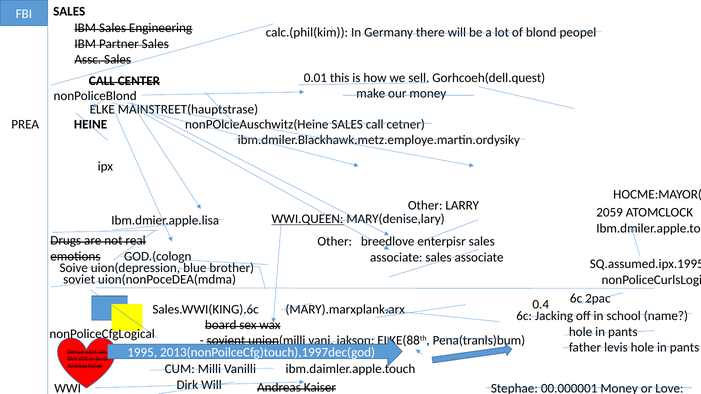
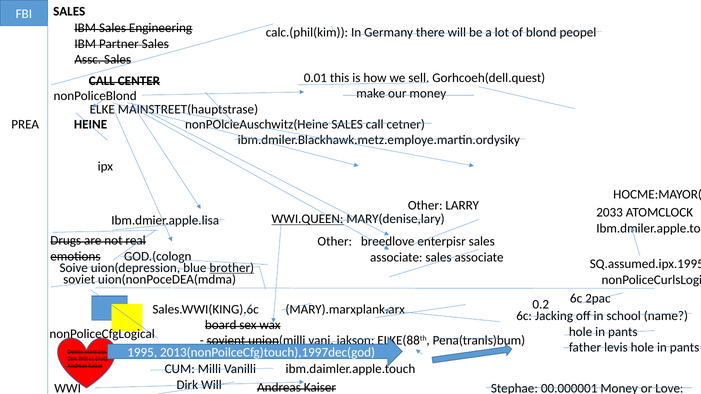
2059: 2059 -> 2033
brother underline: none -> present
0.4: 0.4 -> 0.2
